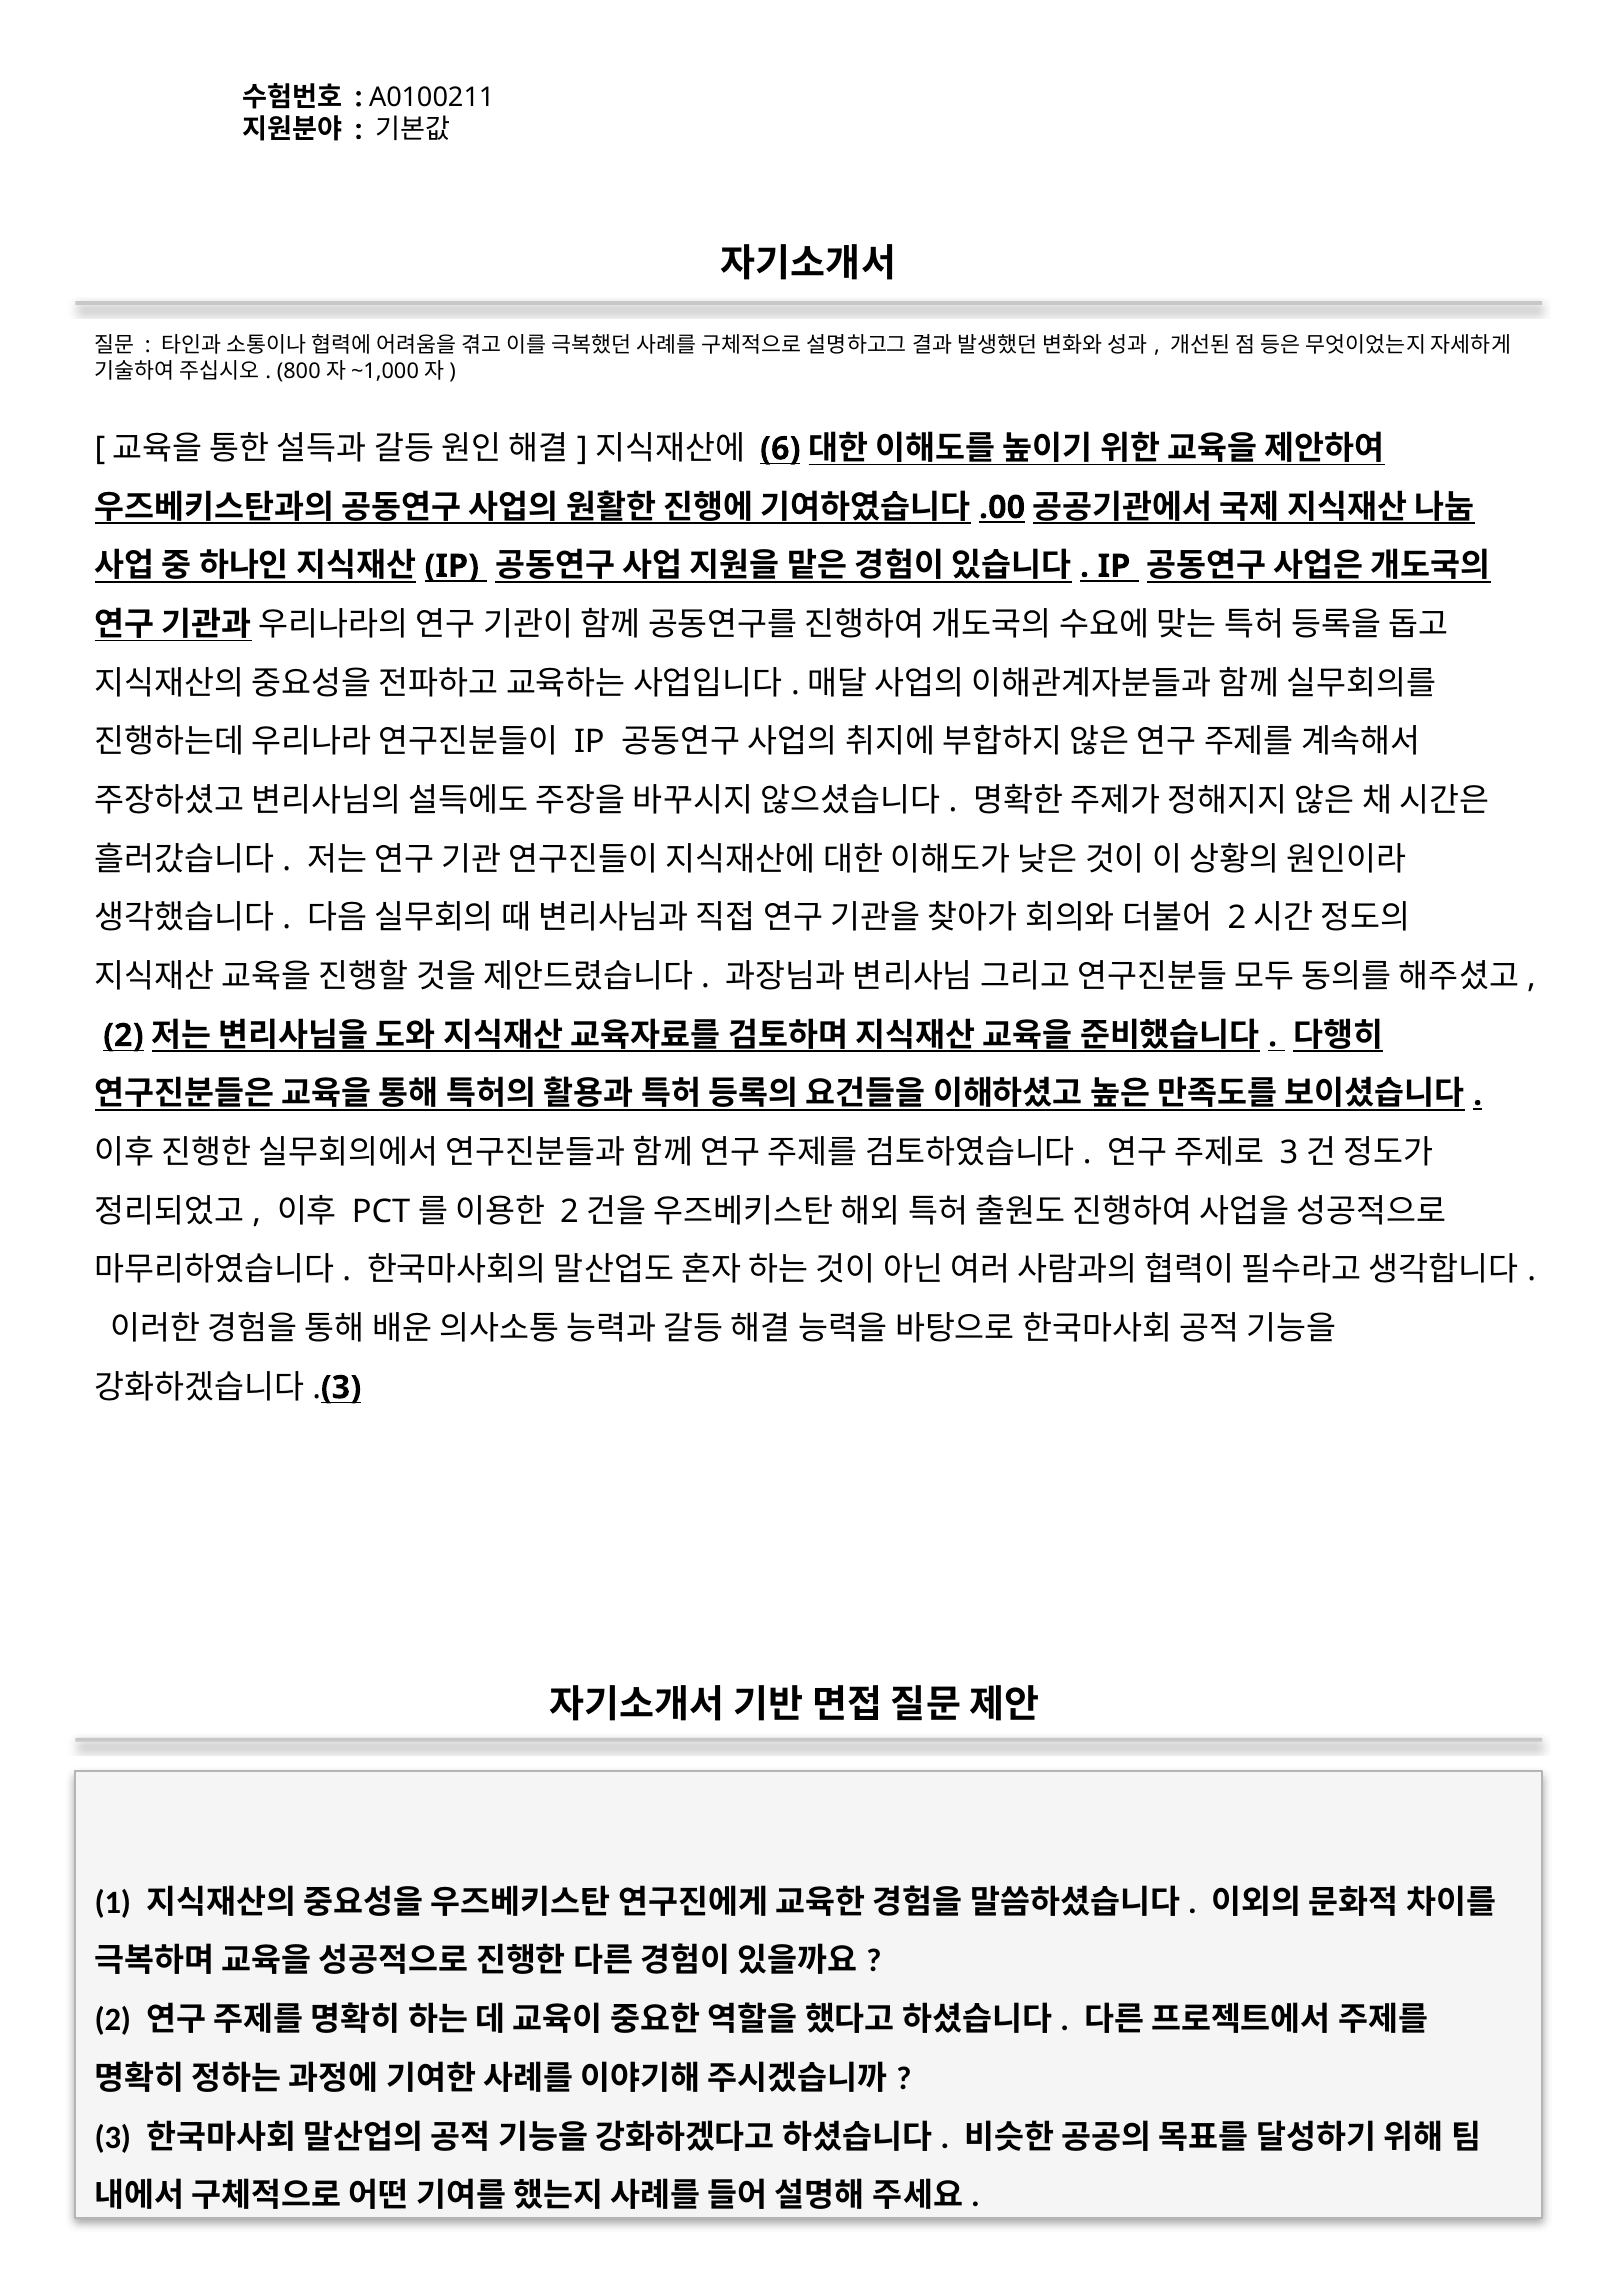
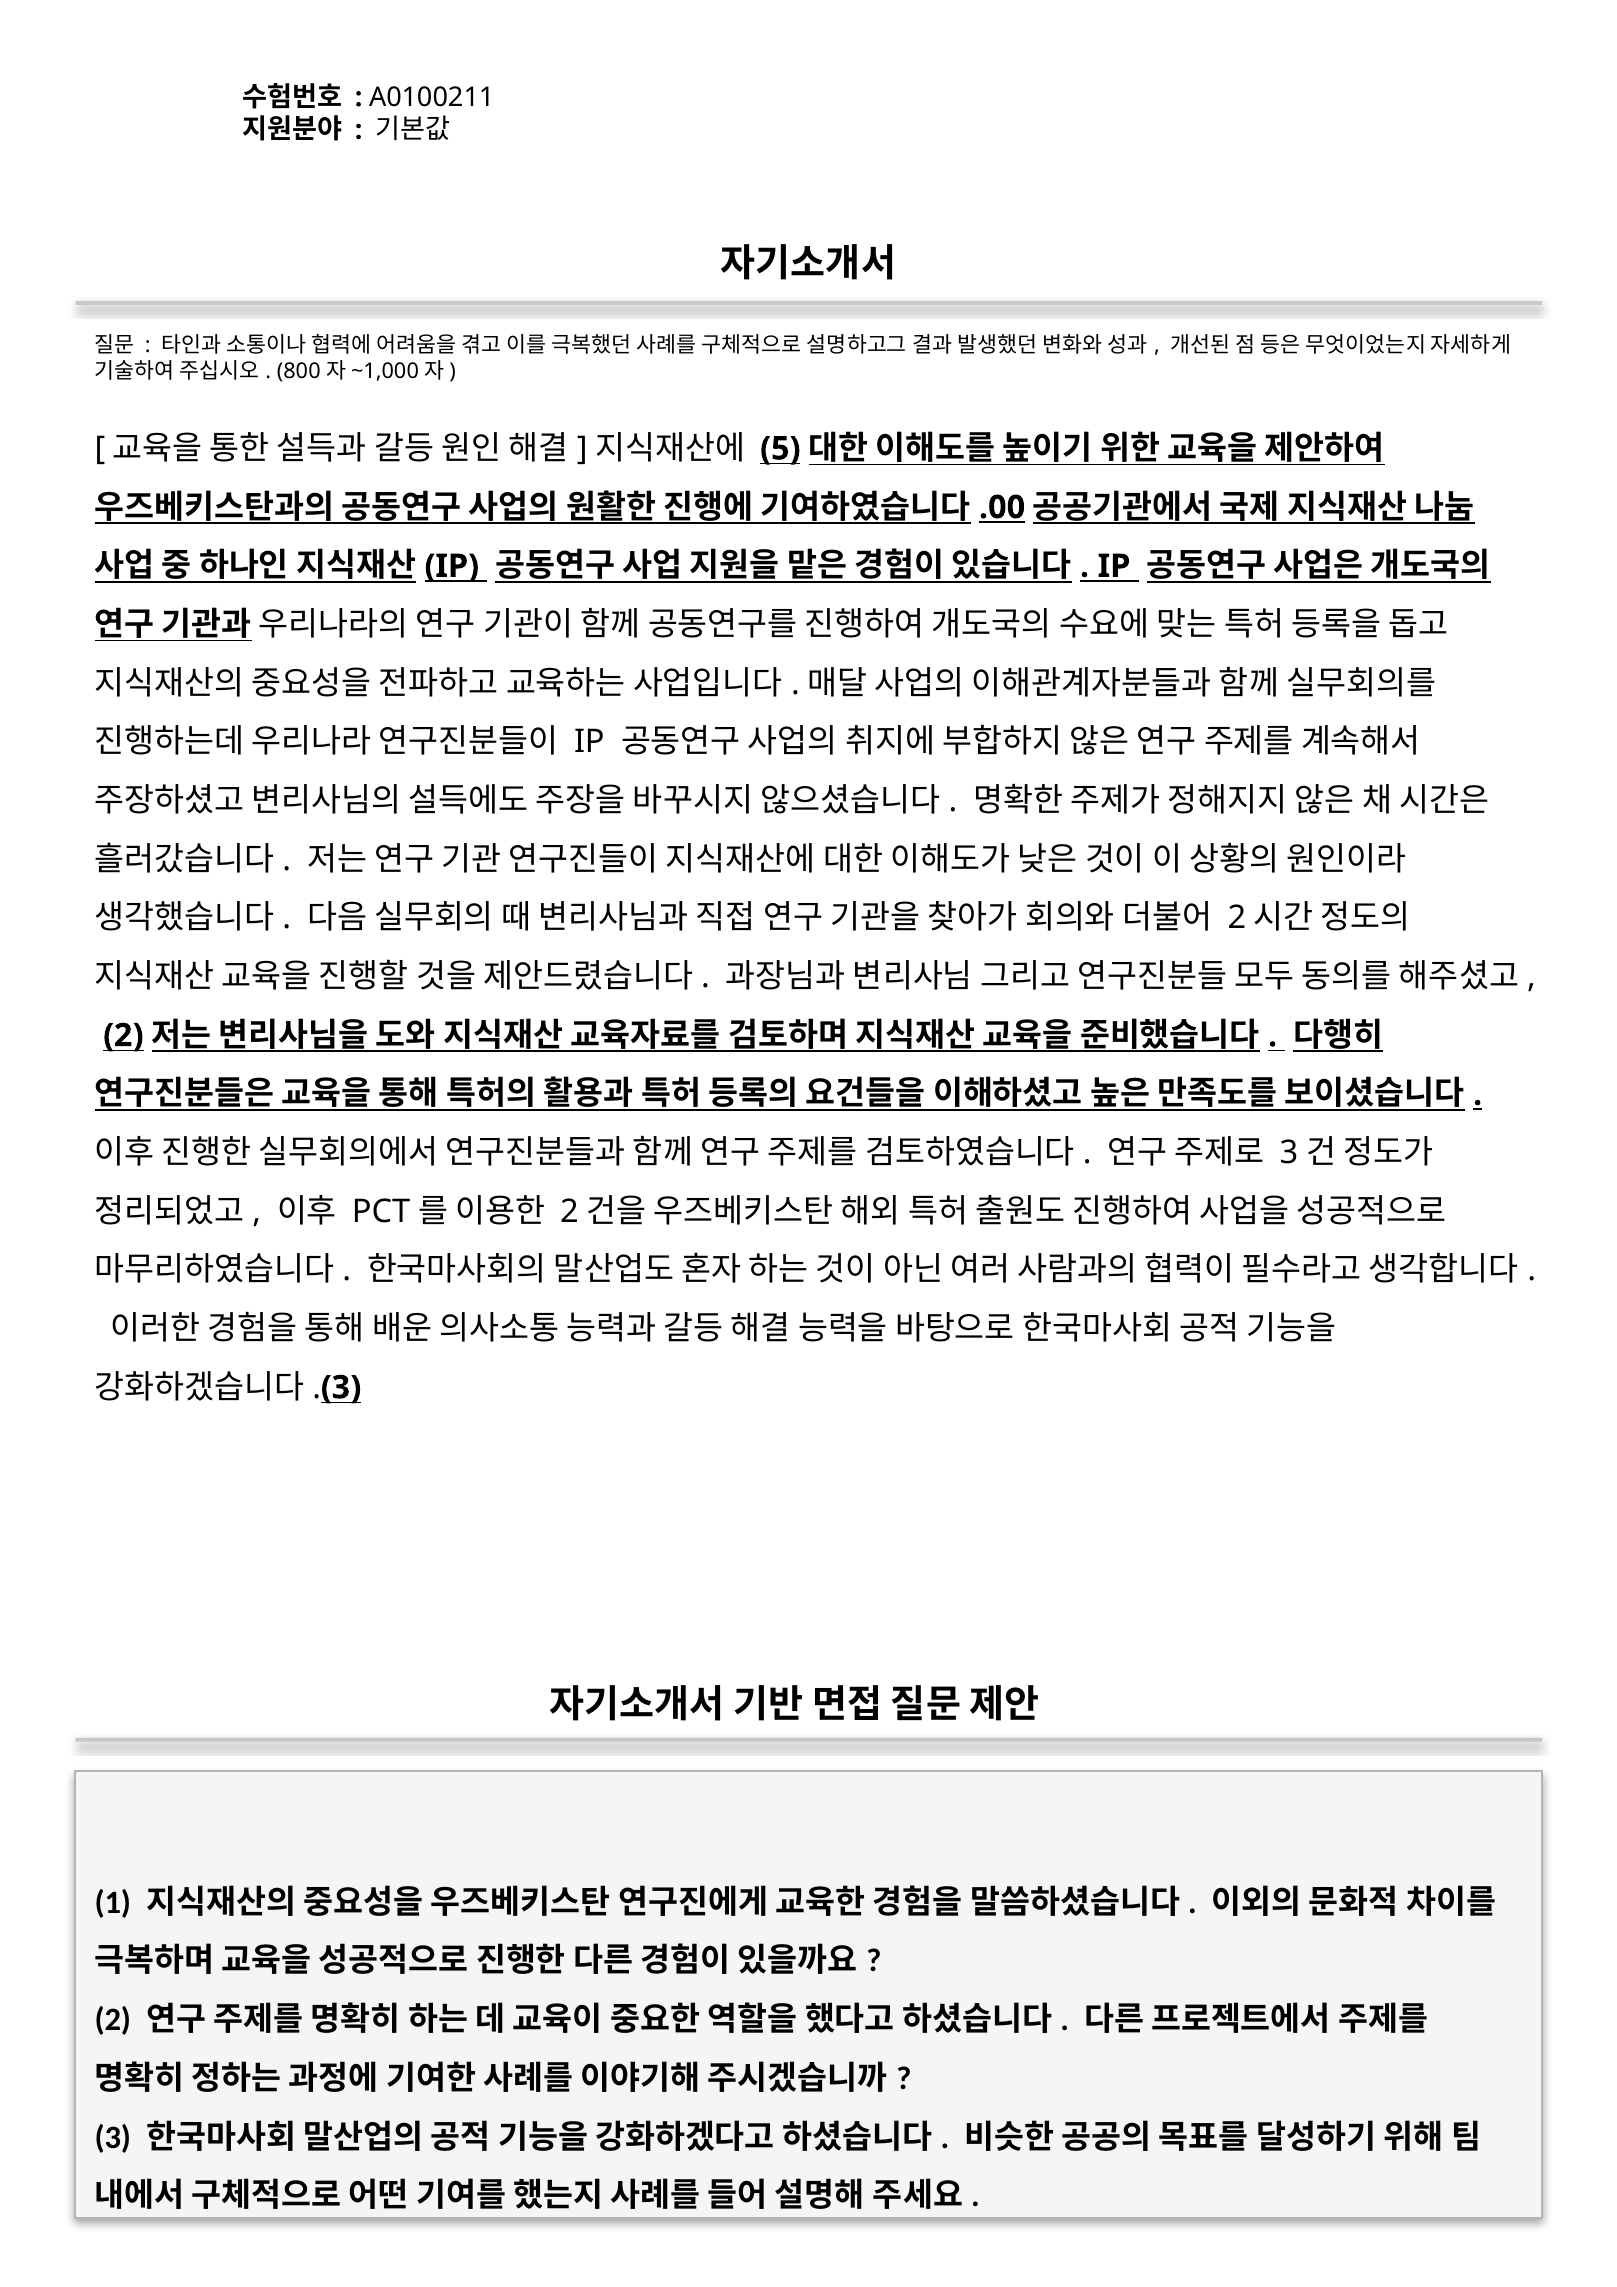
6: 6 -> 5
